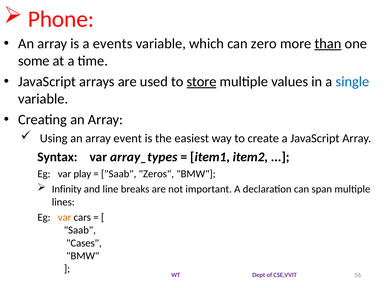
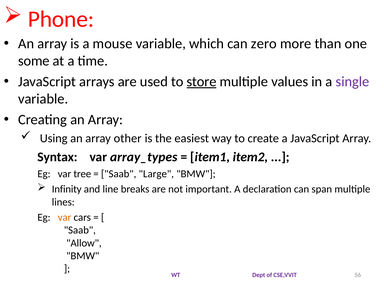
events: events -> mouse
than underline: present -> none
single colour: blue -> purple
event: event -> other
play: play -> tree
Zeros: Zeros -> Large
Cases: Cases -> Allow
